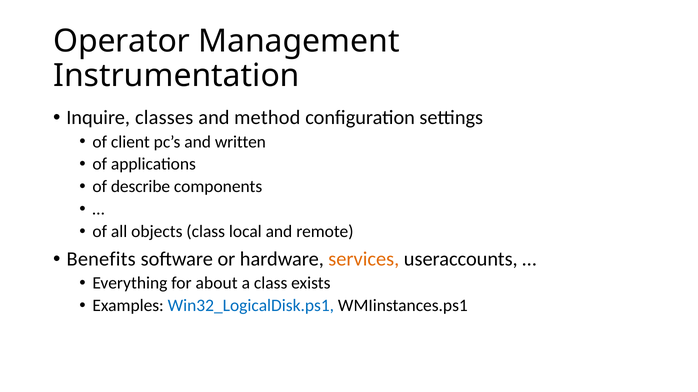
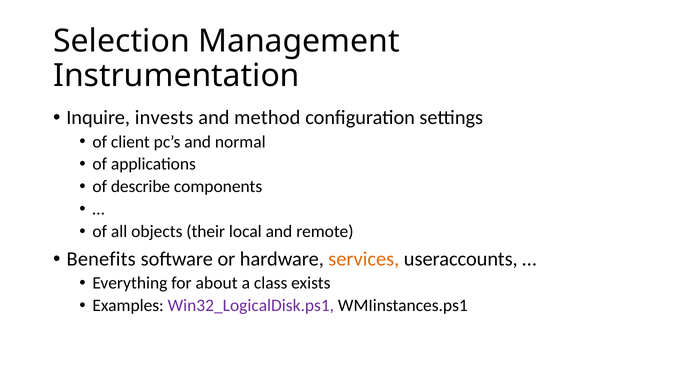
Operator: Operator -> Selection
classes: classes -> invests
written: written -> normal
objects class: class -> their
Win32_LogicalDisk.ps1 colour: blue -> purple
